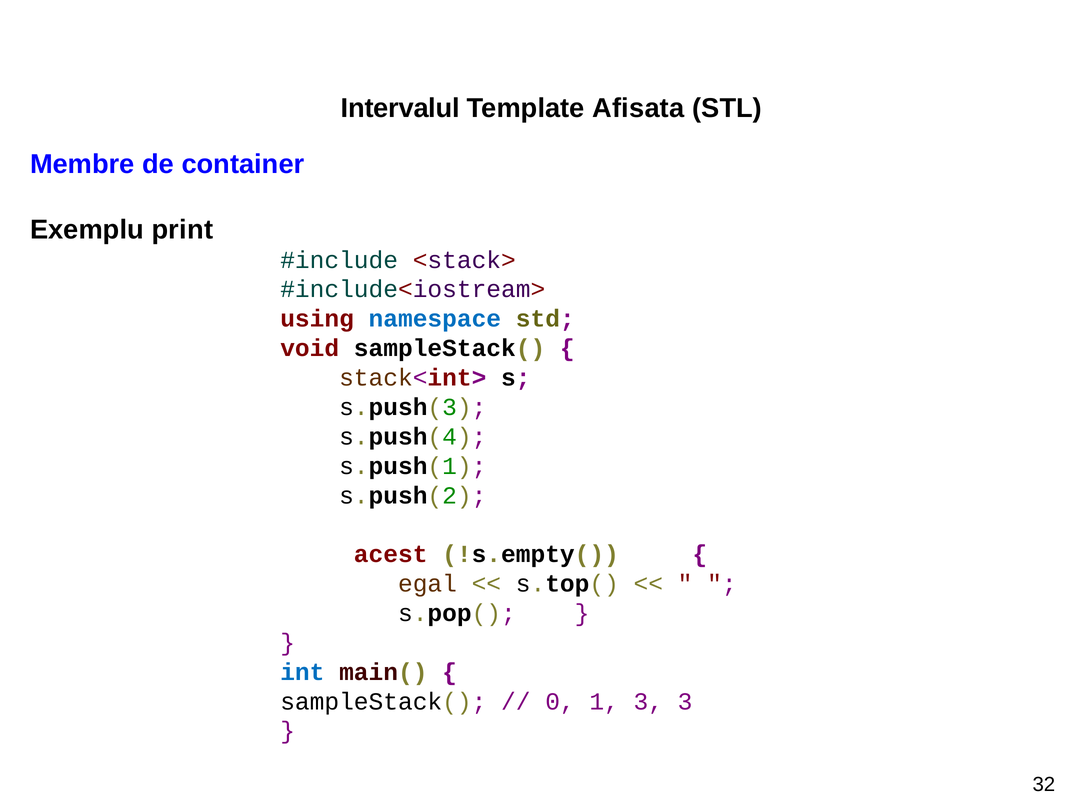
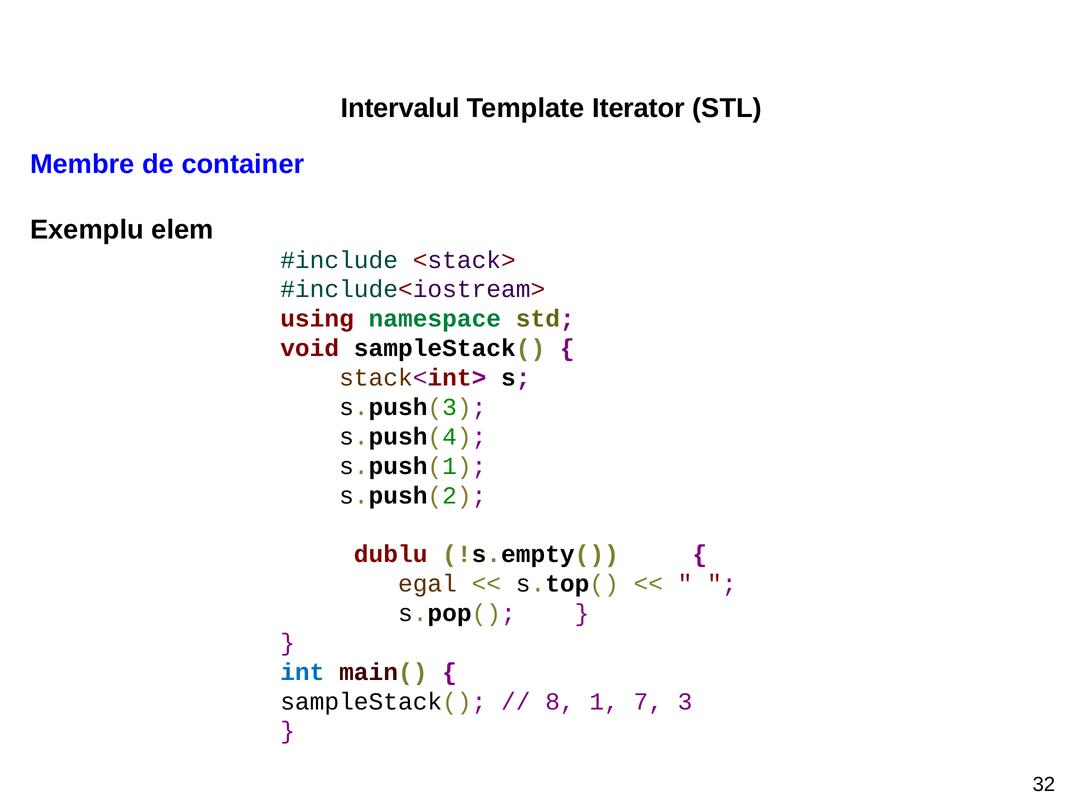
Afisata: Afisata -> Iterator
print: print -> elem
namespace colour: blue -> green
acest: acest -> dublu
0: 0 -> 8
1 3: 3 -> 7
